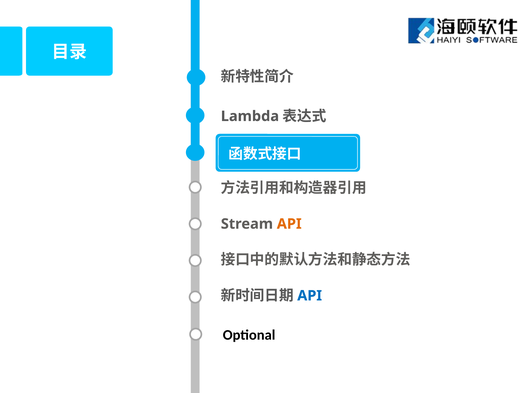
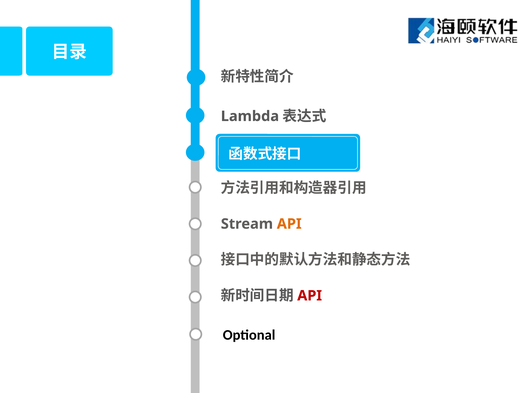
API at (310, 296) colour: blue -> red
